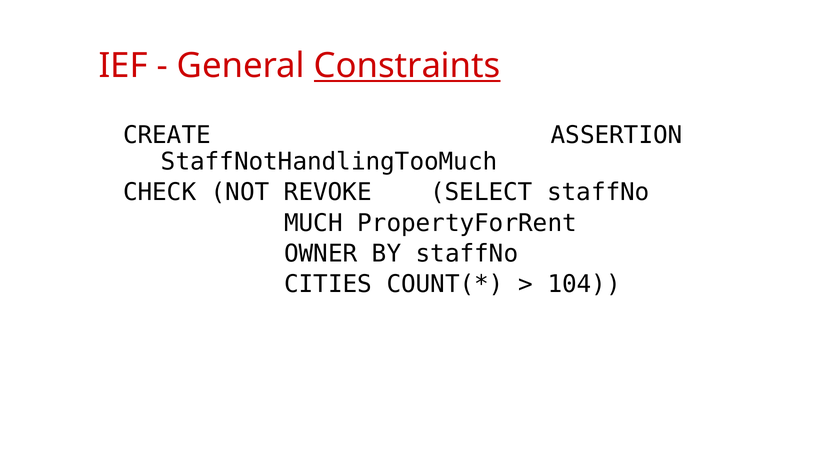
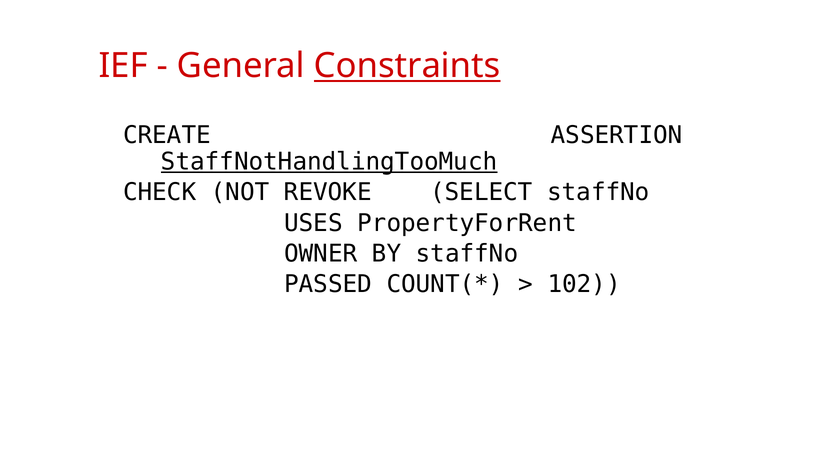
StaffNotHandlingTooMuch underline: none -> present
MUCH: MUCH -> USES
CITIES: CITIES -> PASSED
104: 104 -> 102
